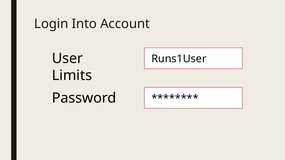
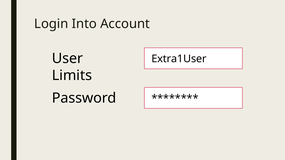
Runs1User: Runs1User -> Extra1User
